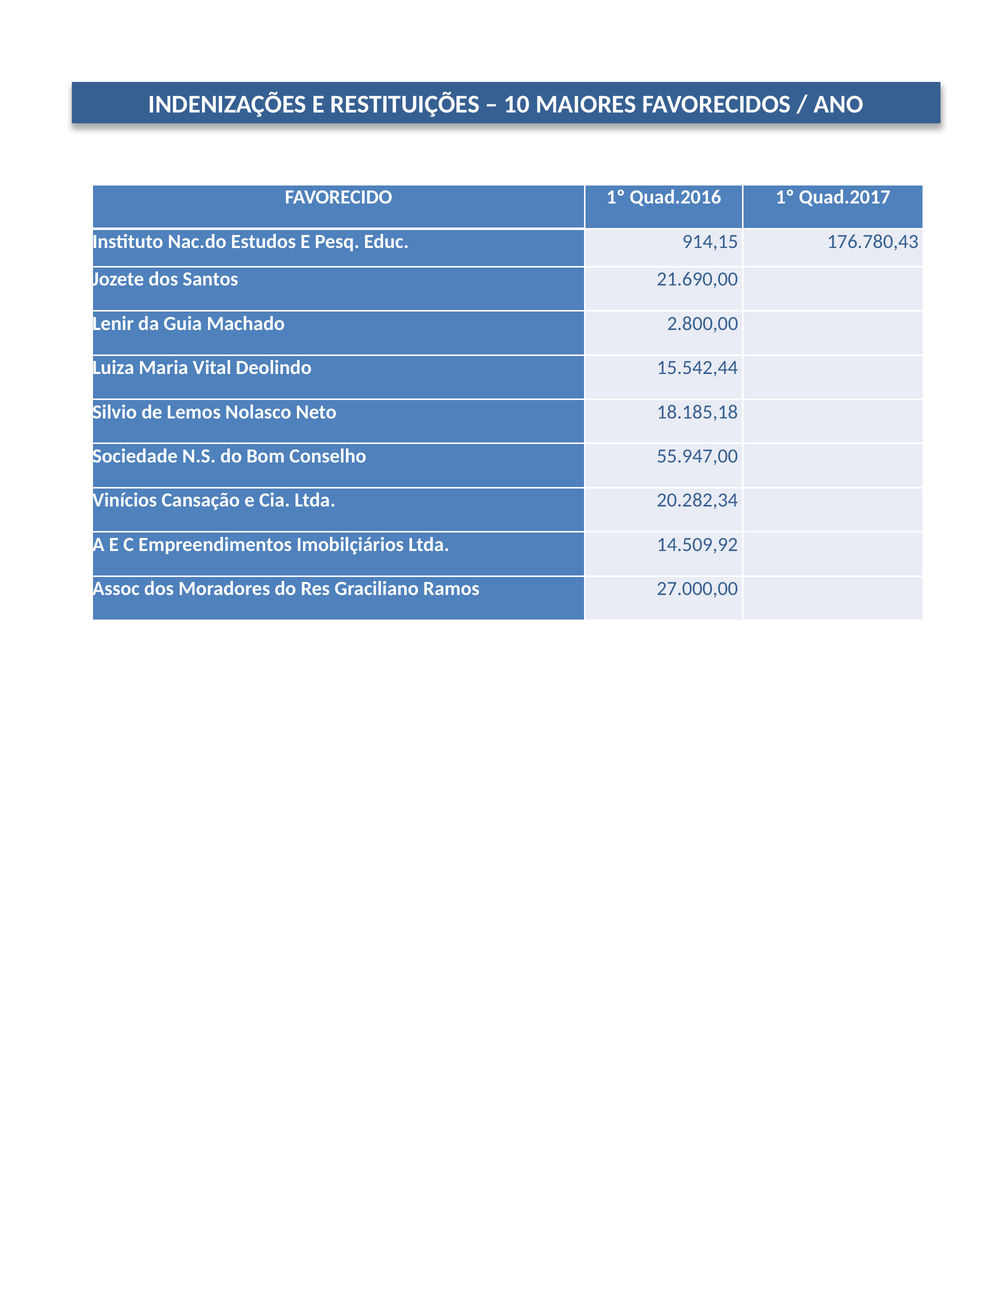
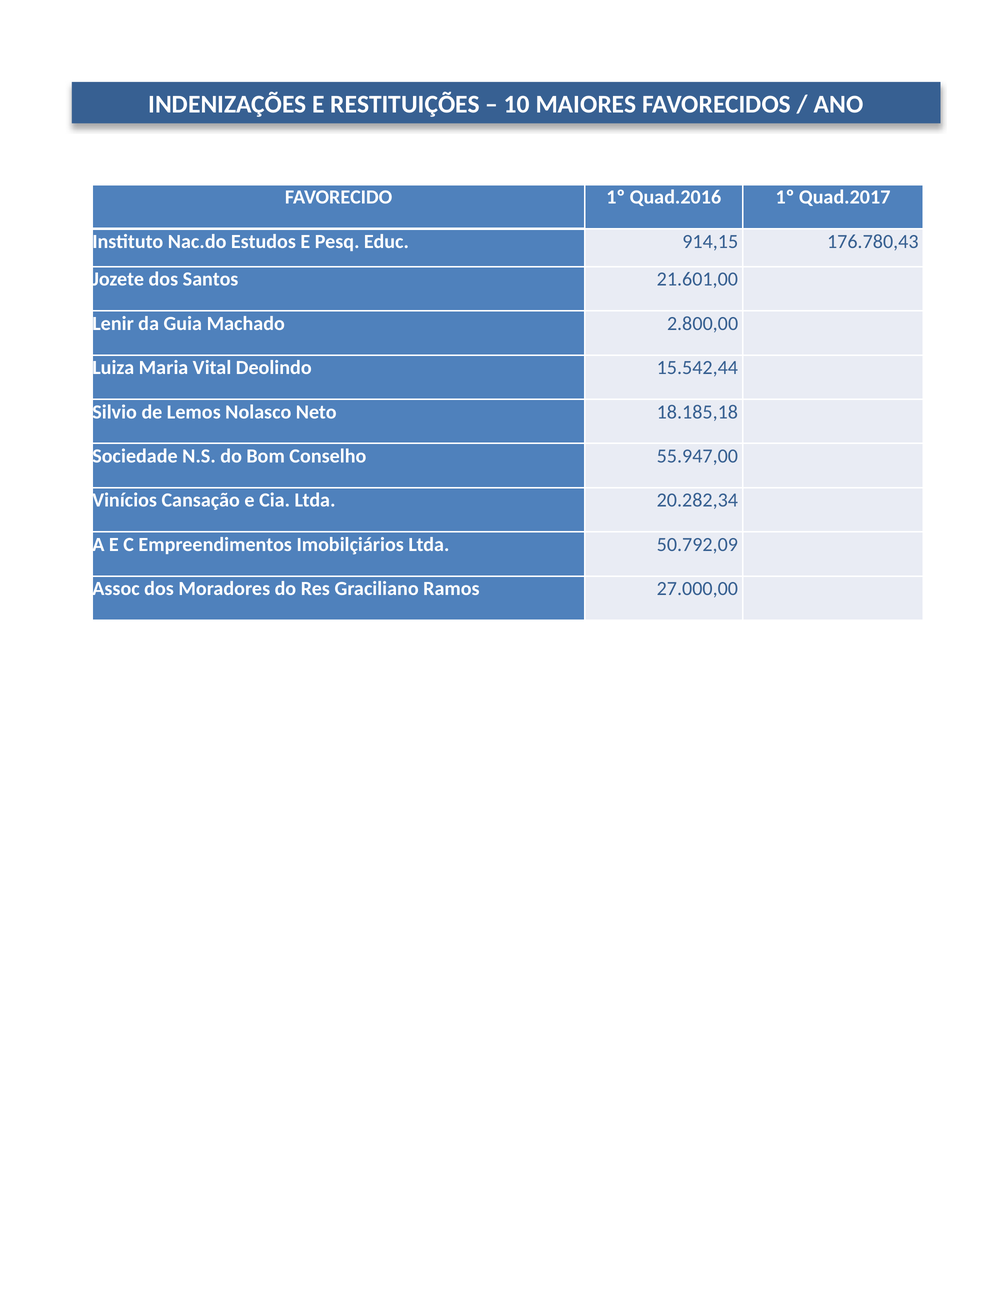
21.690,00: 21.690,00 -> 21.601,00
14.509,92: 14.509,92 -> 50.792,09
